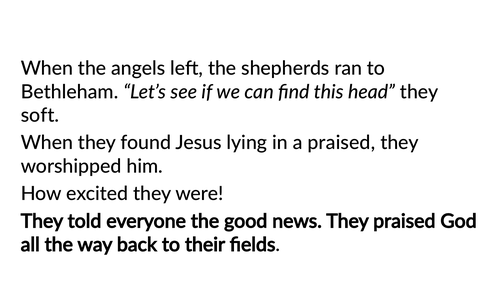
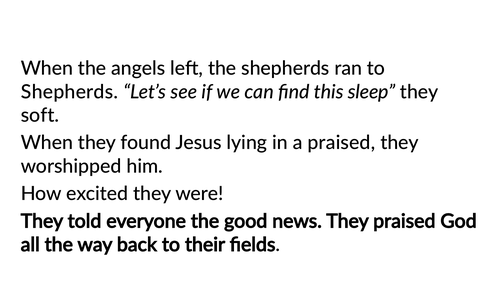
Bethleham at (70, 92): Bethleham -> Shepherds
head: head -> sleep
